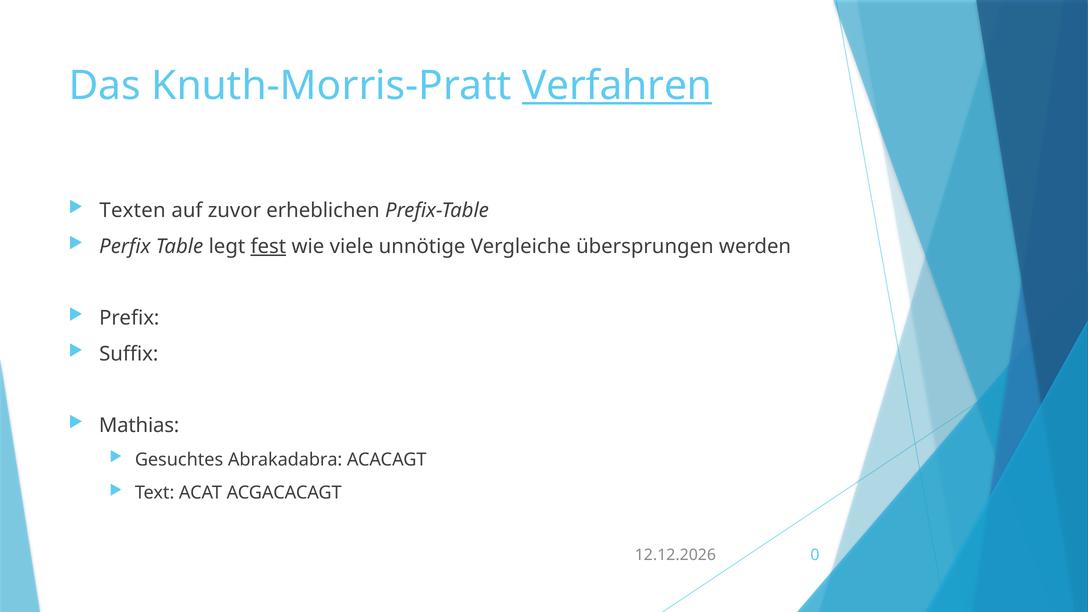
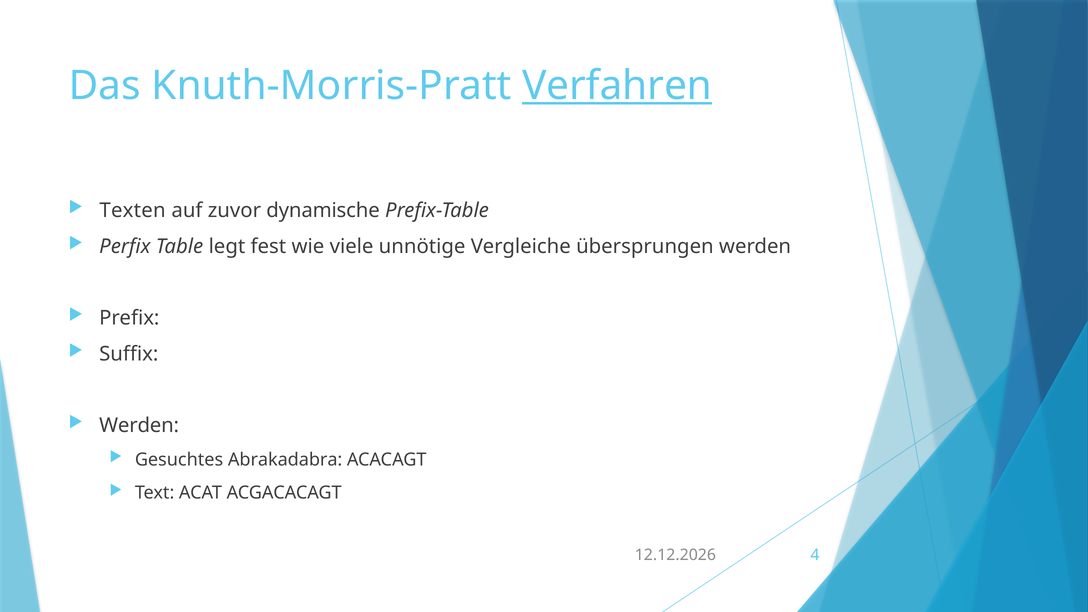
erheblichen: erheblichen -> dynamische
fest underline: present -> none
Mathias at (139, 425): Mathias -> Werden
0: 0 -> 4
